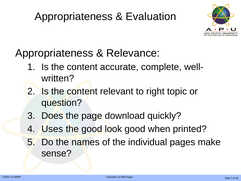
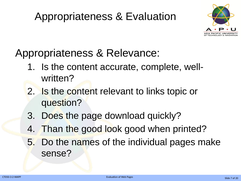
right: right -> links
Uses: Uses -> Than
